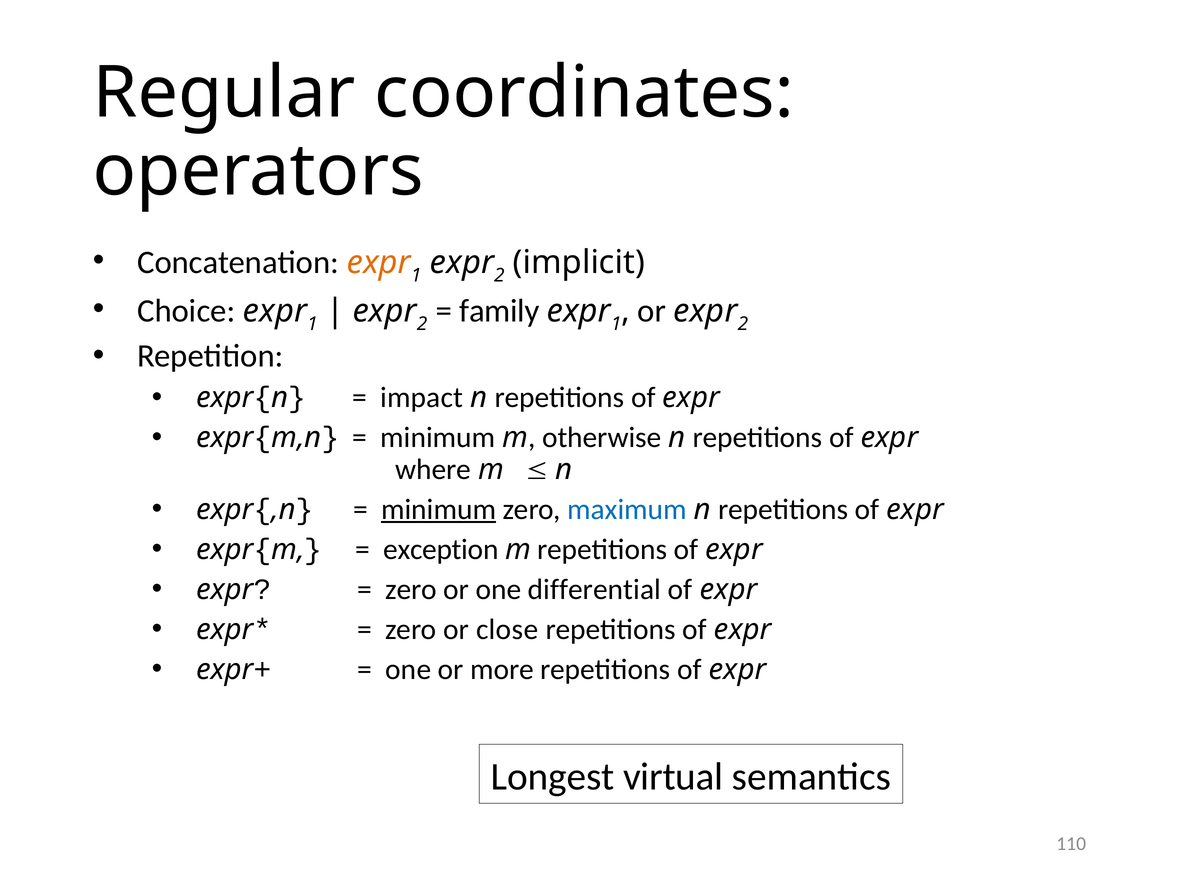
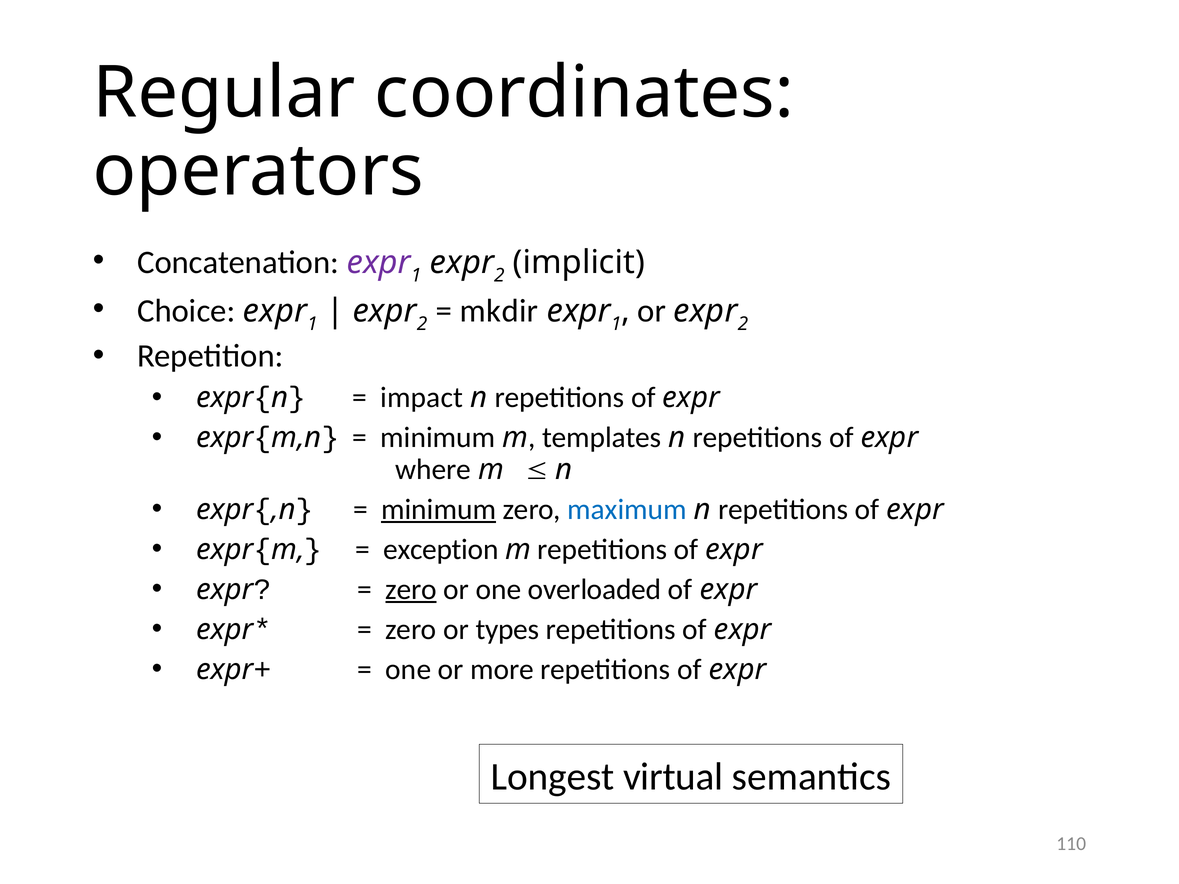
expr at (379, 263) colour: orange -> purple
family: family -> mkdir
otherwise: otherwise -> templates
zero at (411, 590) underline: none -> present
differential: differential -> overloaded
close: close -> types
